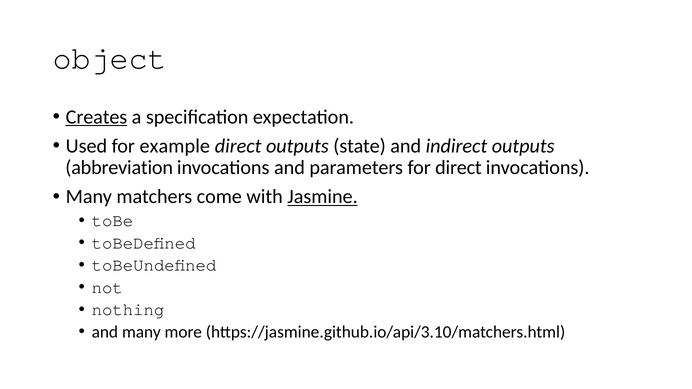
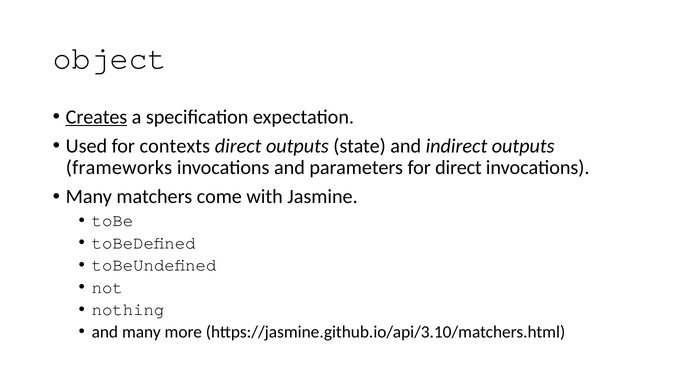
example: example -> contexts
abbreviation: abbreviation -> frameworks
Jasmine underline: present -> none
